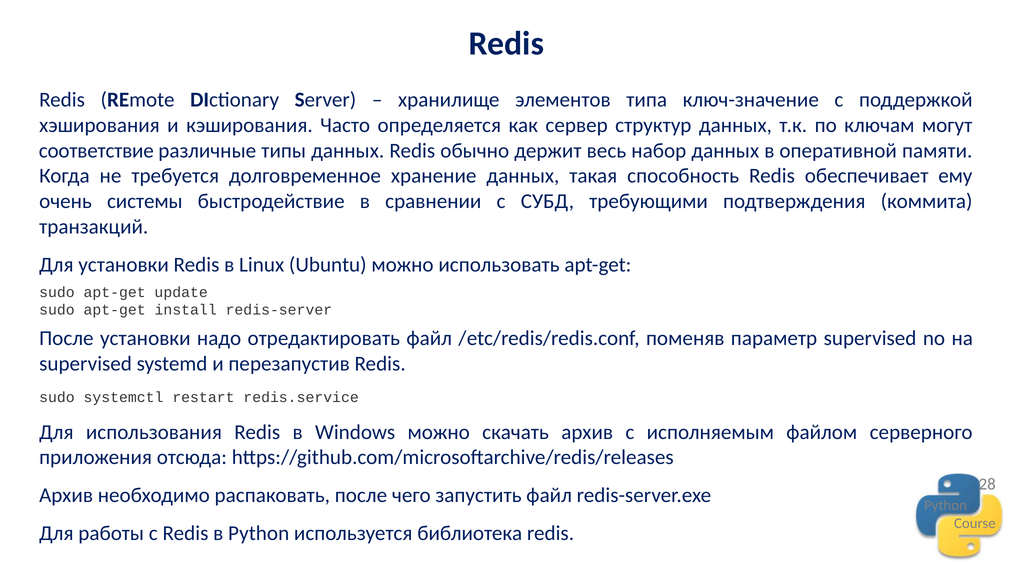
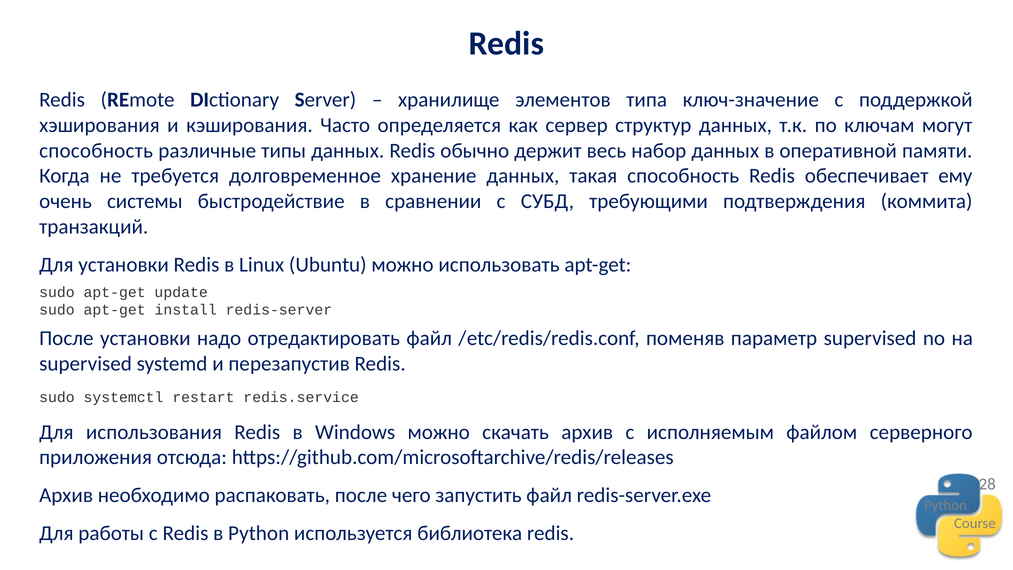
соответствие at (96, 151): соответствие -> способность
